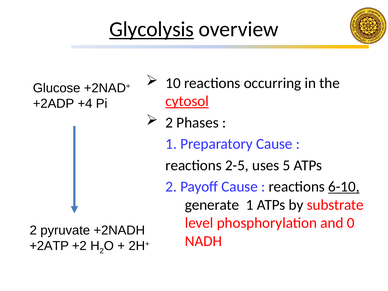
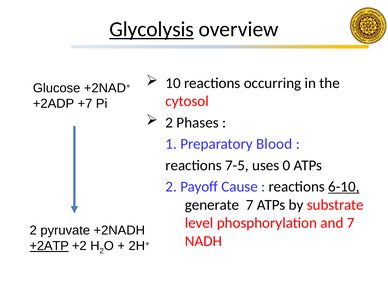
cytosol underline: present -> none
+4: +4 -> +7
Preparatory Cause: Cause -> Blood
2-5: 2-5 -> 7-5
5: 5 -> 0
generate 1: 1 -> 7
and 0: 0 -> 7
+2ATP underline: none -> present
